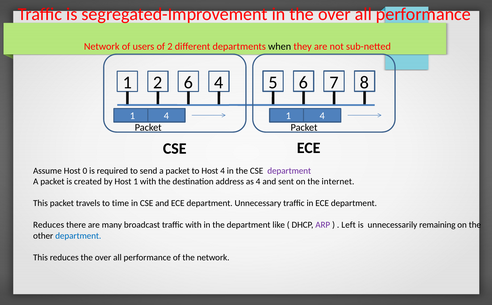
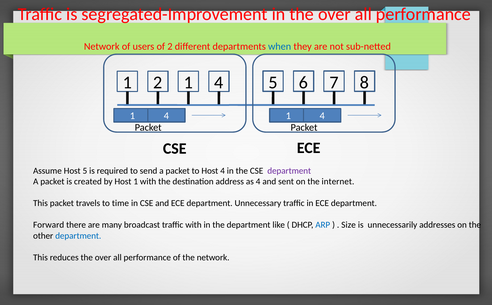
when colour: black -> blue
2 6: 6 -> 1
Host 0: 0 -> 5
Reduces at (49, 225): Reduces -> Forward
ARP colour: purple -> blue
Left: Left -> Size
remaining: remaining -> addresses
